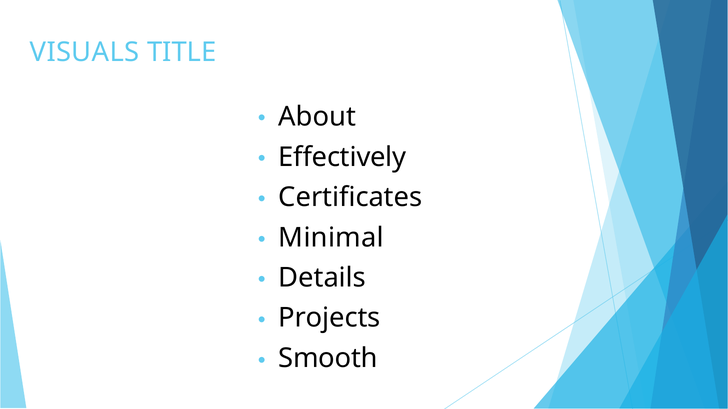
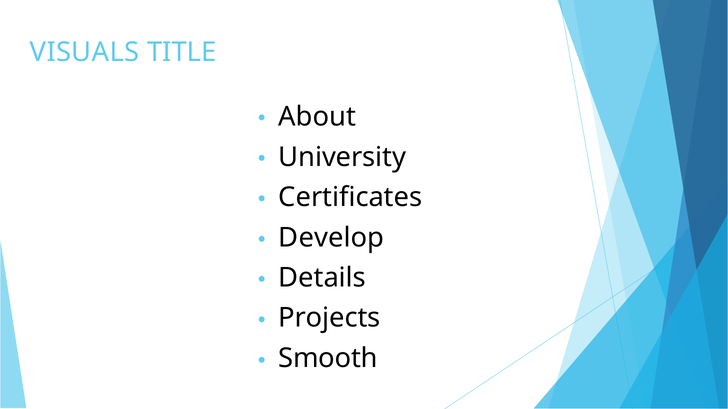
Effectively: Effectively -> University
Minimal: Minimal -> Develop
